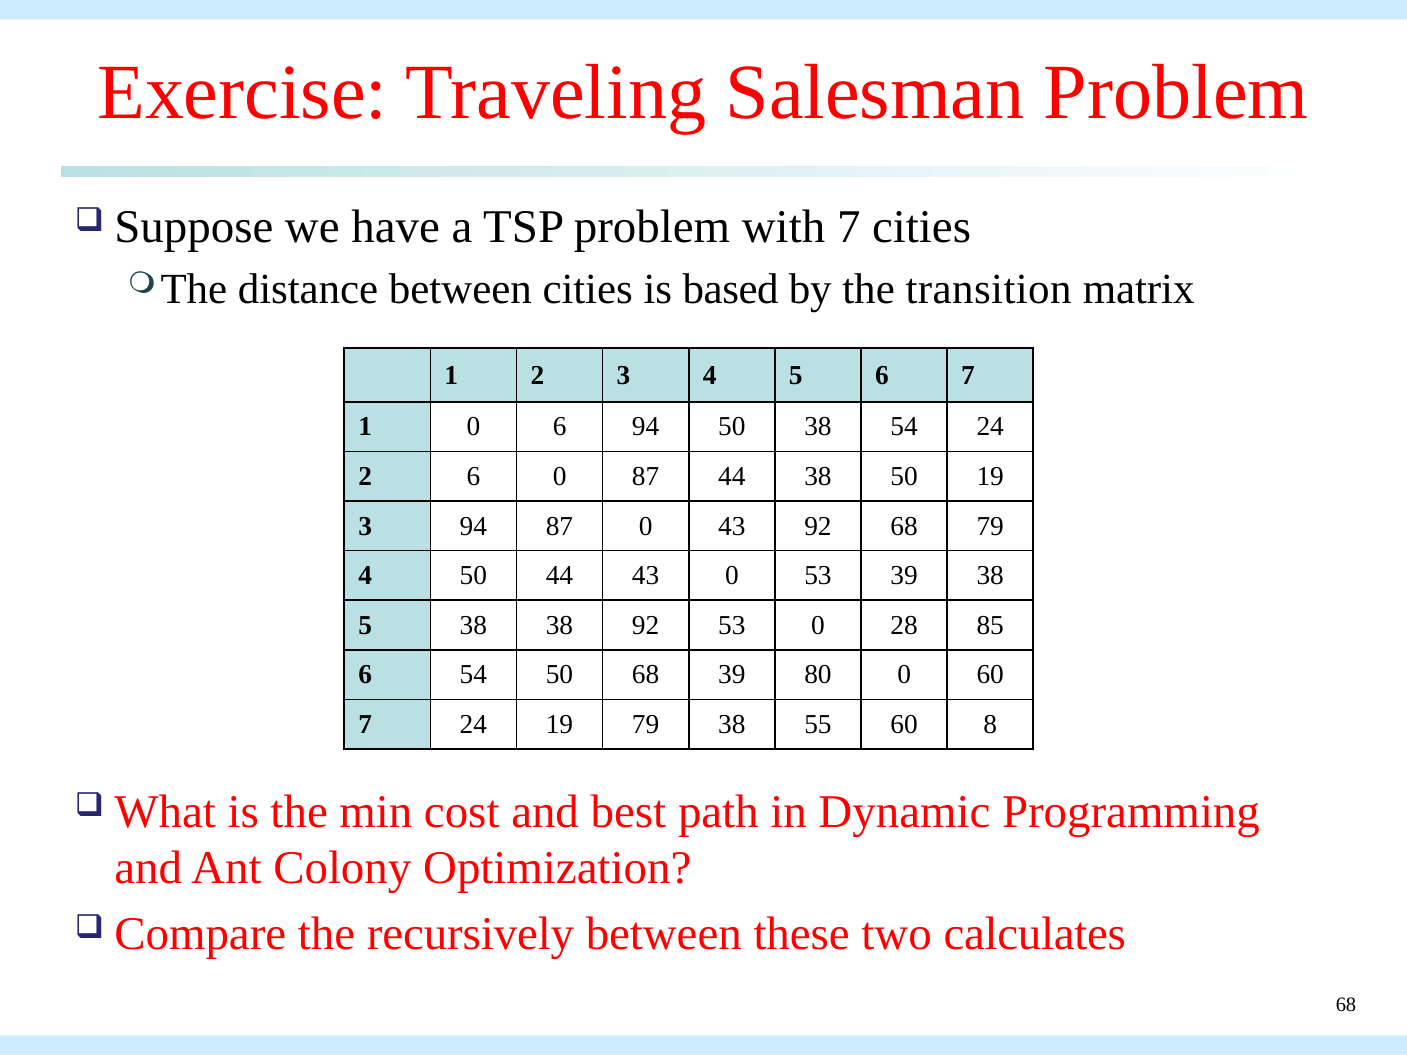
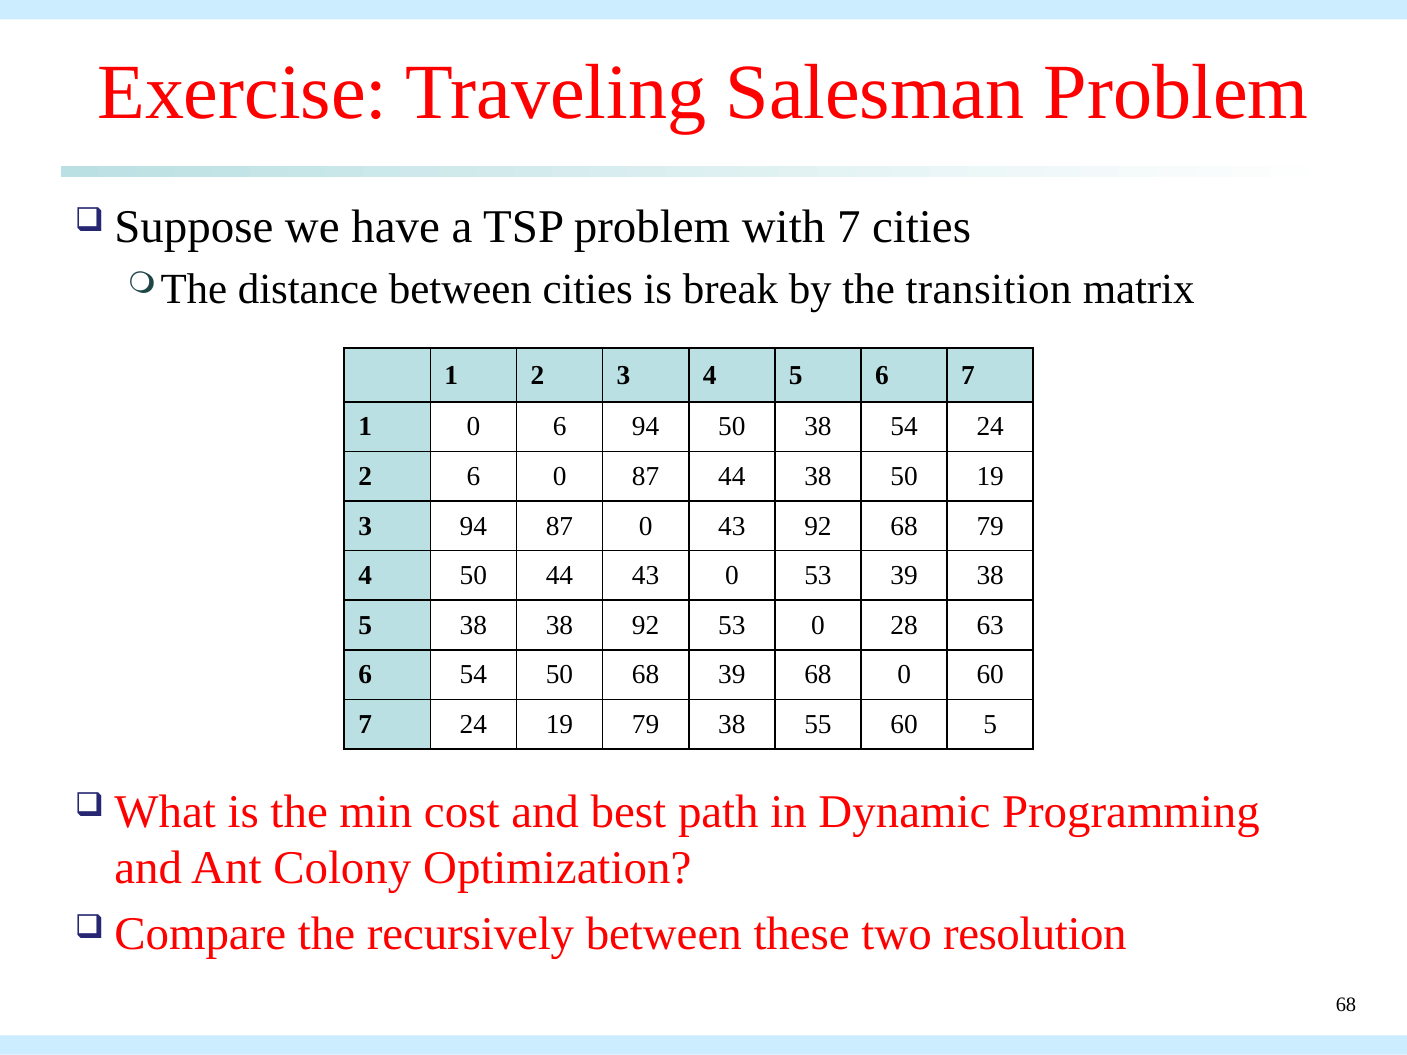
based: based -> break
85: 85 -> 63
39 80: 80 -> 68
60 8: 8 -> 5
calculates: calculates -> resolution
